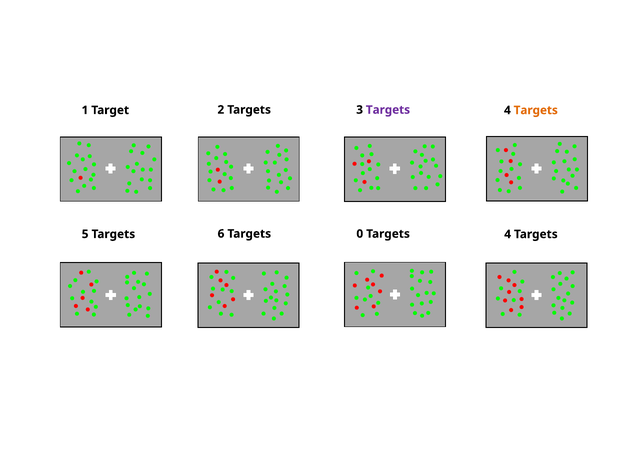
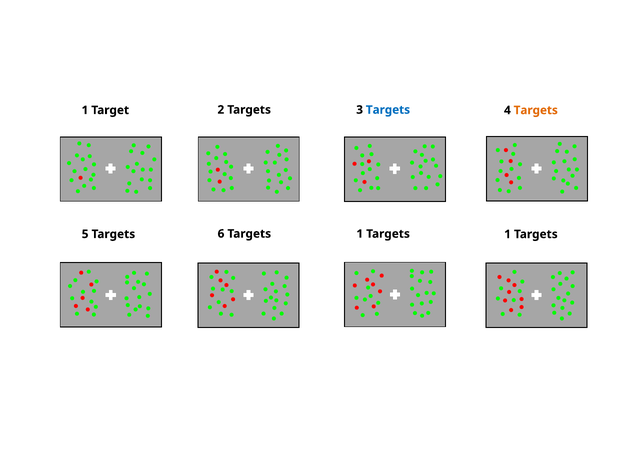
Targets at (388, 110) colour: purple -> blue
6 Targets 0: 0 -> 1
5 Targets 4: 4 -> 1
